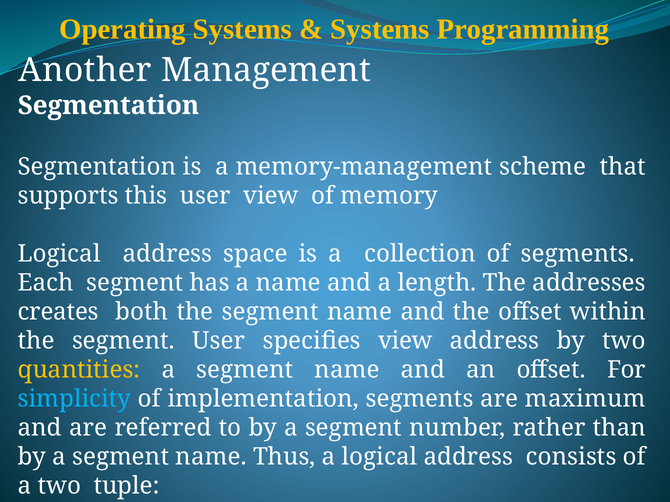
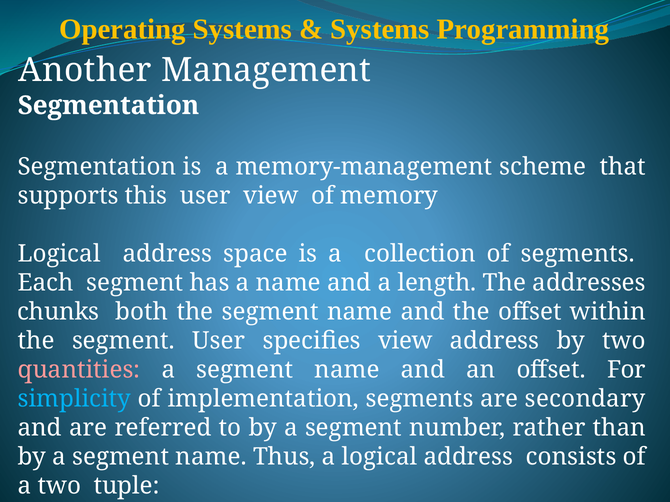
creates: creates -> chunks
quantities colour: yellow -> pink
maximum: maximum -> secondary
